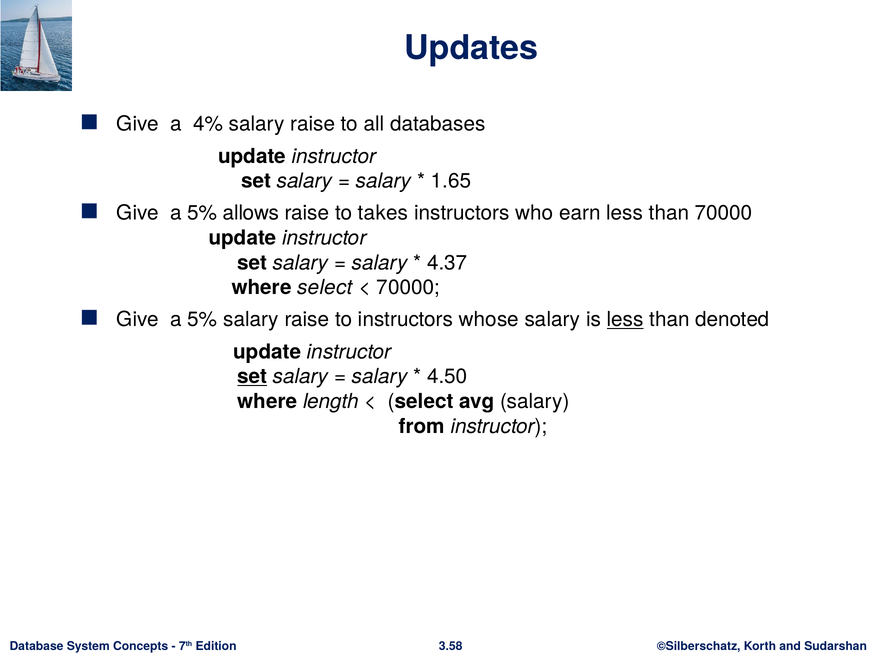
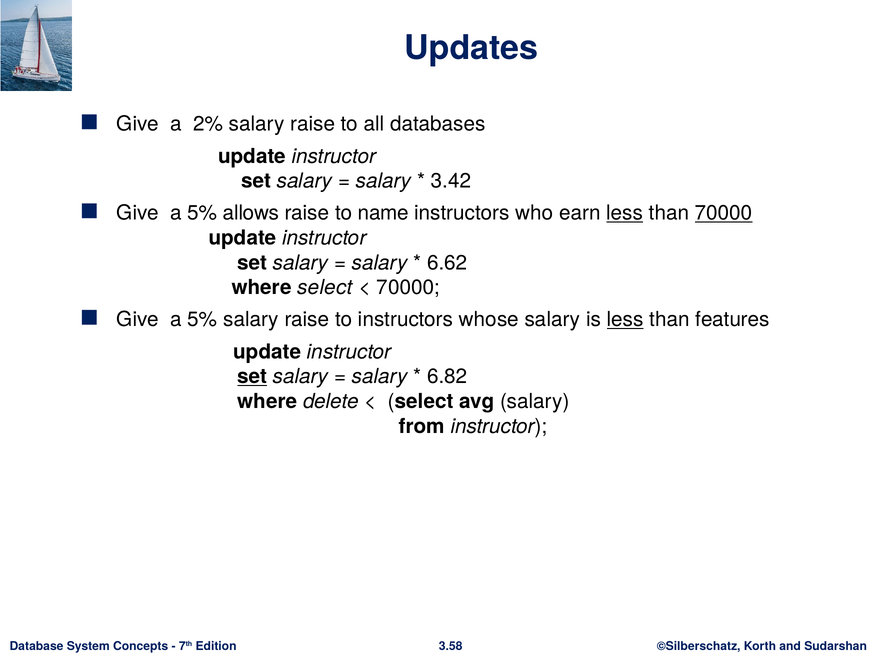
4%: 4% -> 2%
1.65: 1.65 -> 3.42
takes: takes -> name
less at (625, 213) underline: none -> present
70000 at (724, 213) underline: none -> present
4.37: 4.37 -> 6.62
denoted: denoted -> features
4.50: 4.50 -> 6.82
length: length -> delete
